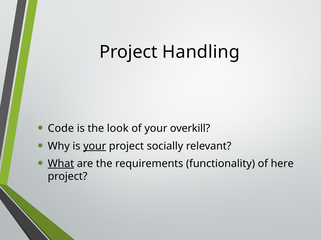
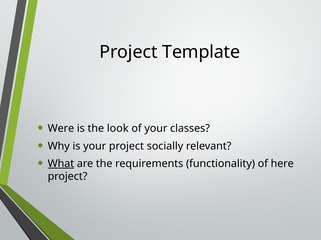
Handling: Handling -> Template
Code: Code -> Were
overkill: overkill -> classes
your at (95, 146) underline: present -> none
